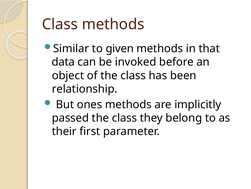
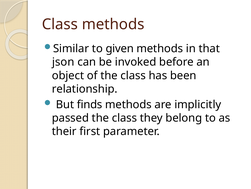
data: data -> json
ones: ones -> finds
